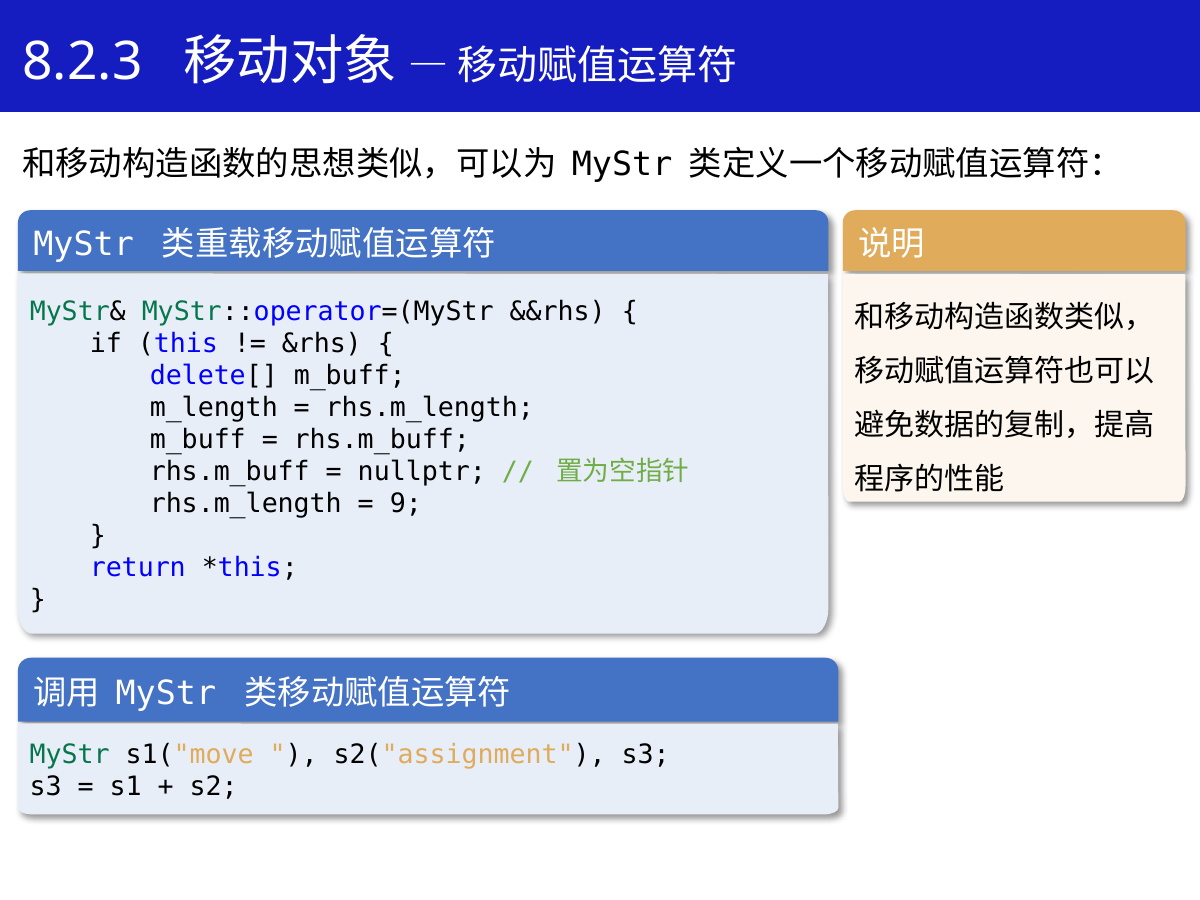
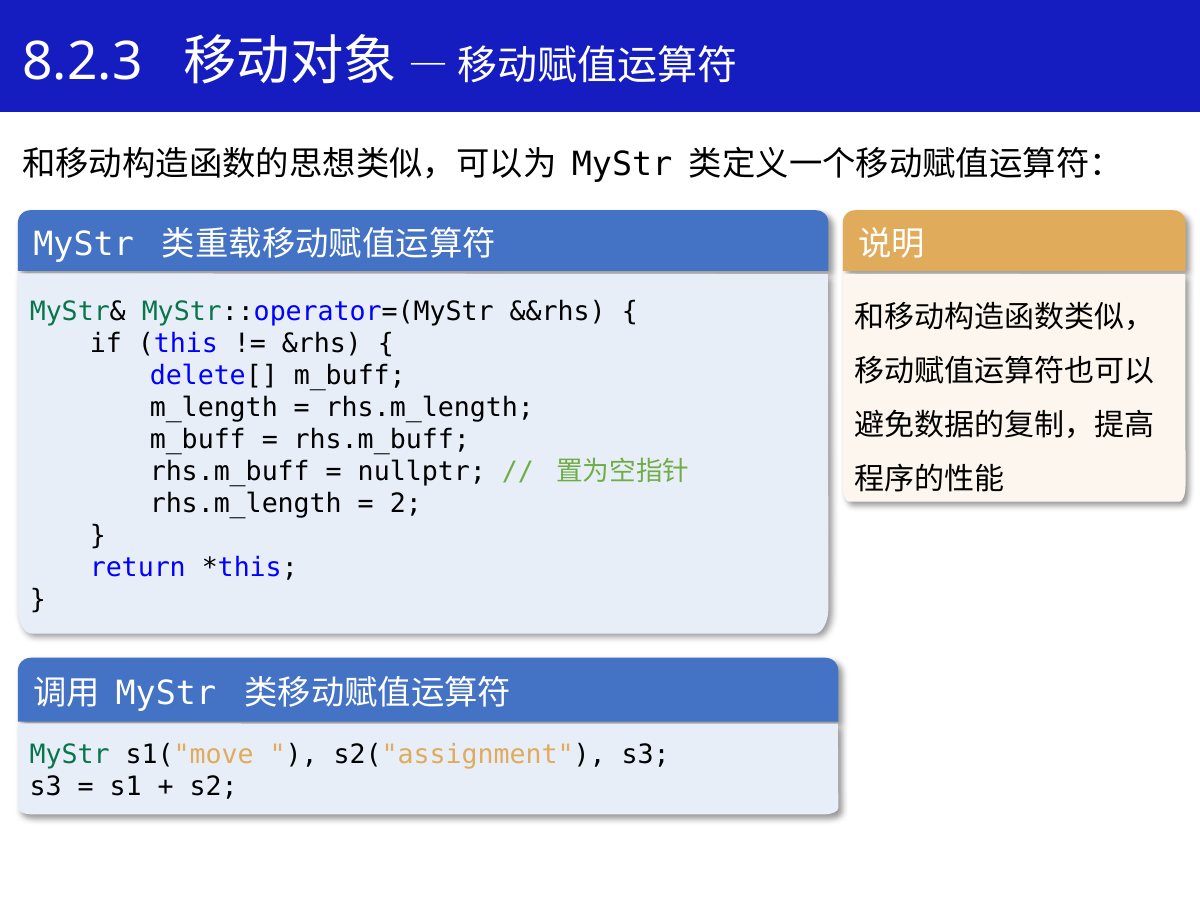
9: 9 -> 2
